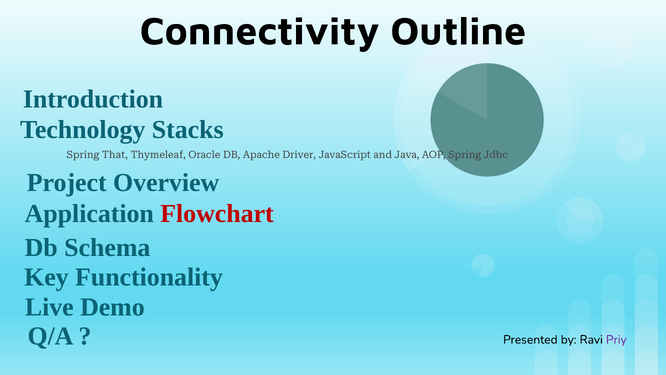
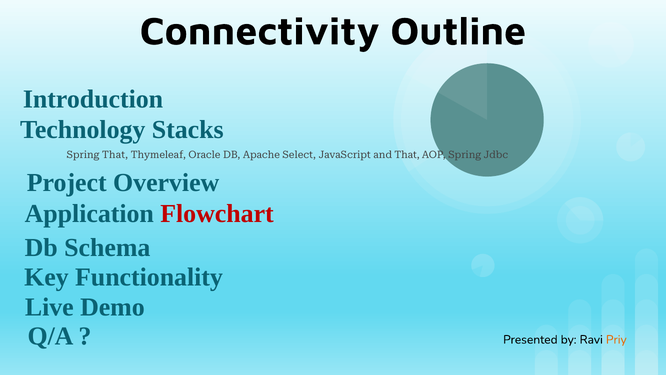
Driver: Driver -> Select
and Java: Java -> That
Priy colour: purple -> orange
